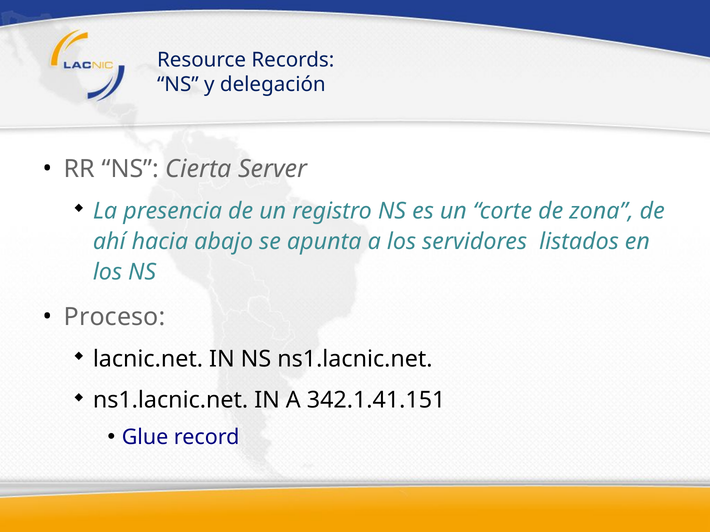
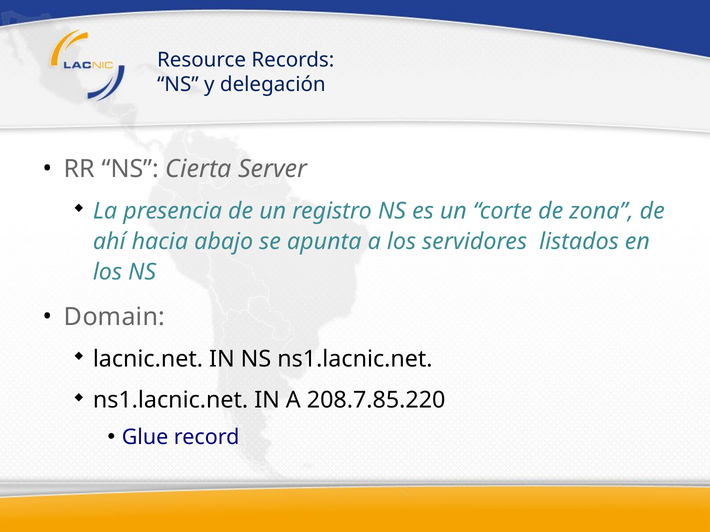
Proceso: Proceso -> Domain
342.1.41.151: 342.1.41.151 -> 208.7.85.220
